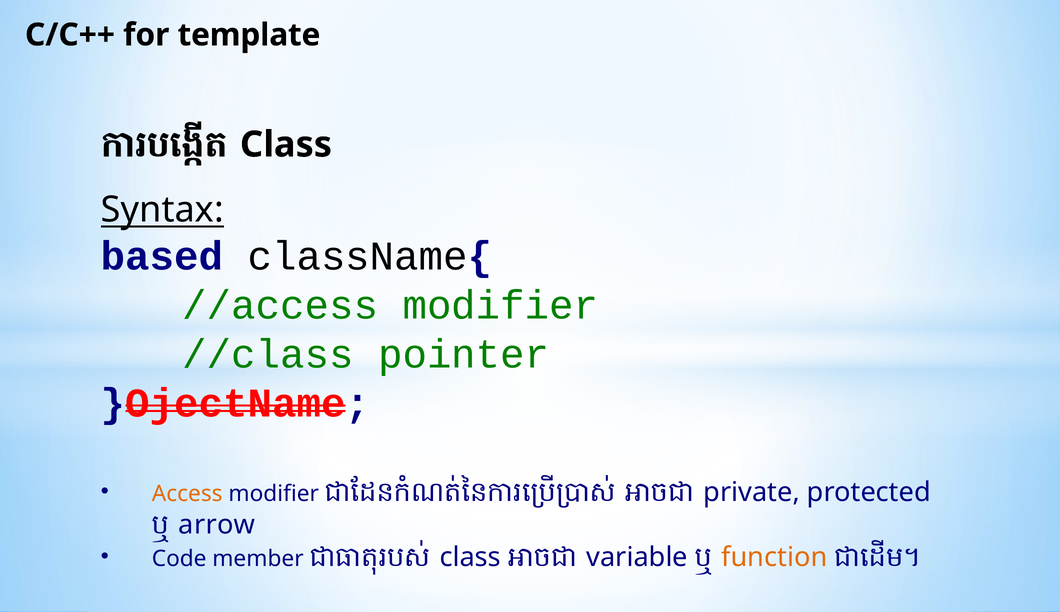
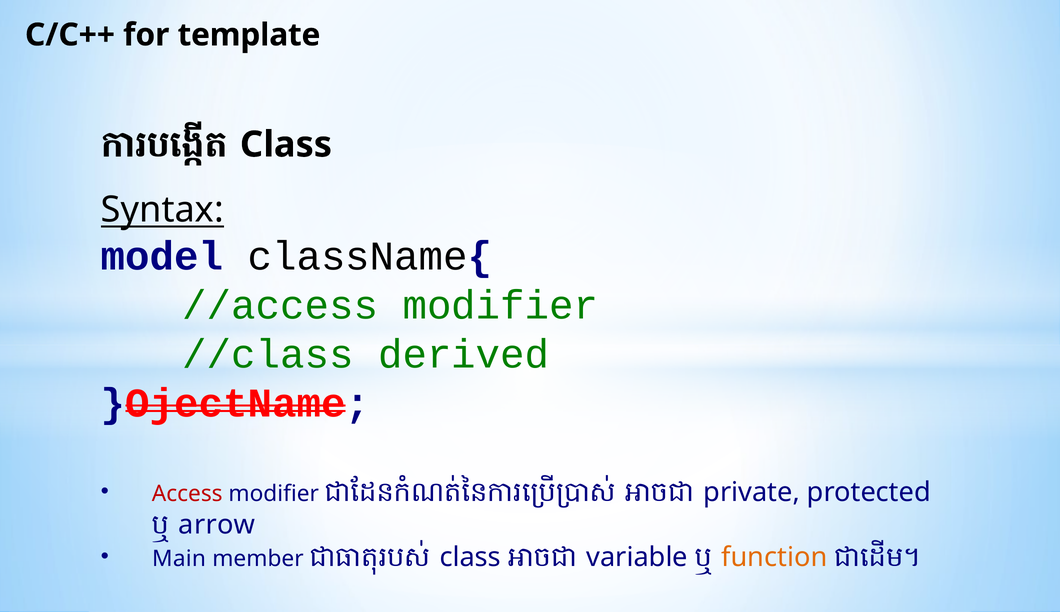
based: based -> model
pointer: pointer -> derived
Access colour: orange -> red
Code: Code -> Main
